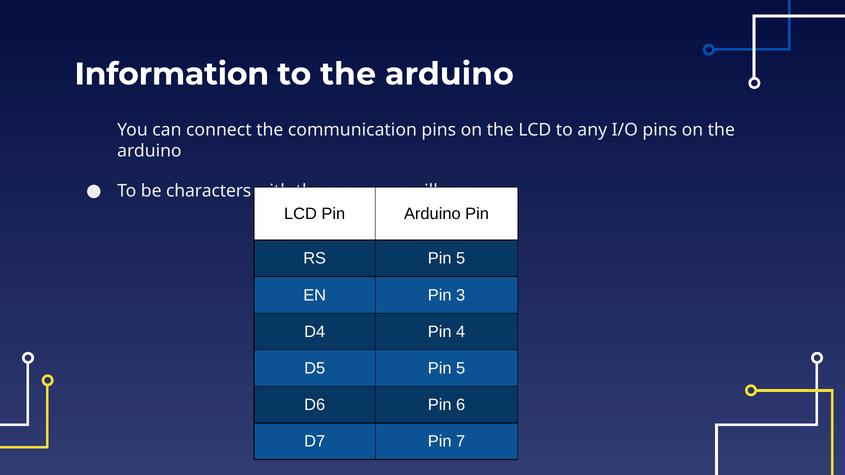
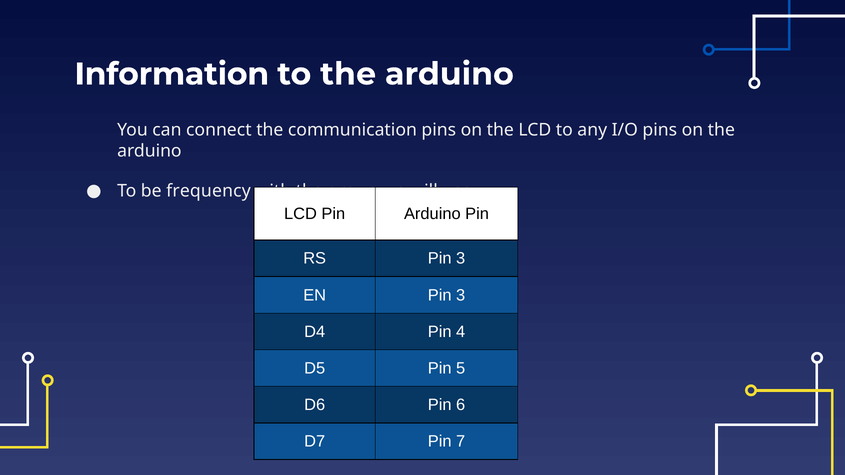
characters: characters -> frequency
RS Pin 5: 5 -> 3
